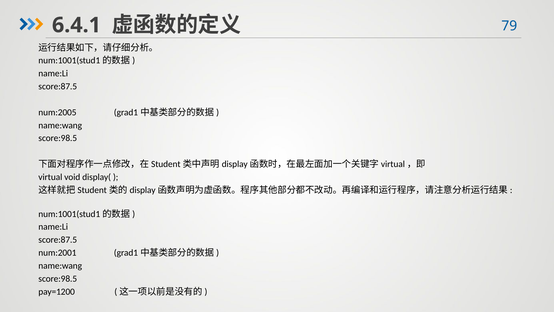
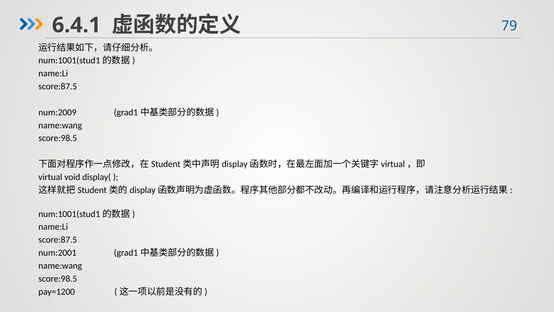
num:2005: num:2005 -> num:2009
